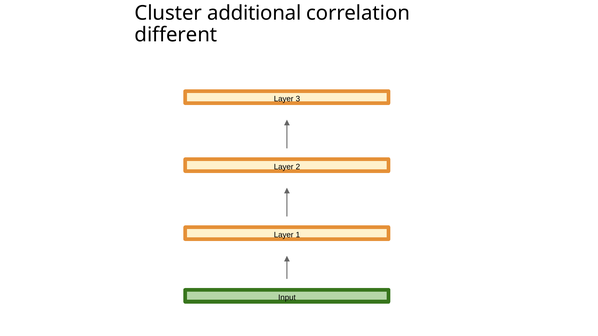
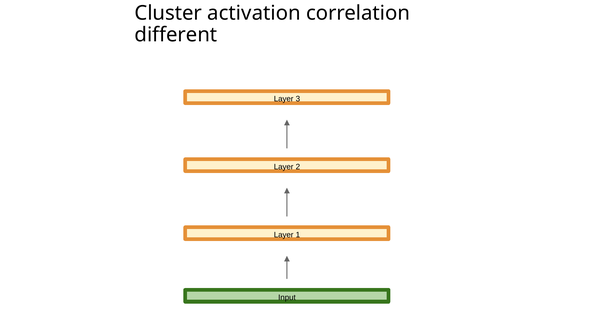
additional: additional -> activation
